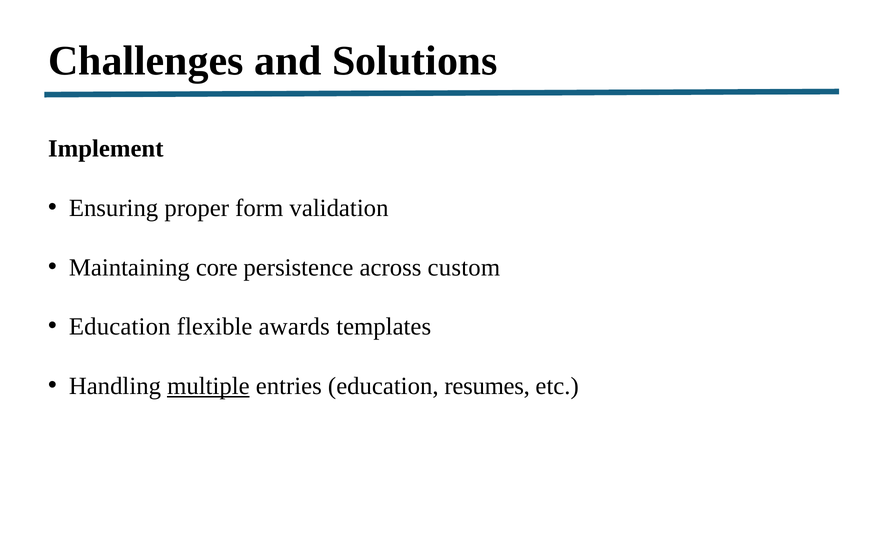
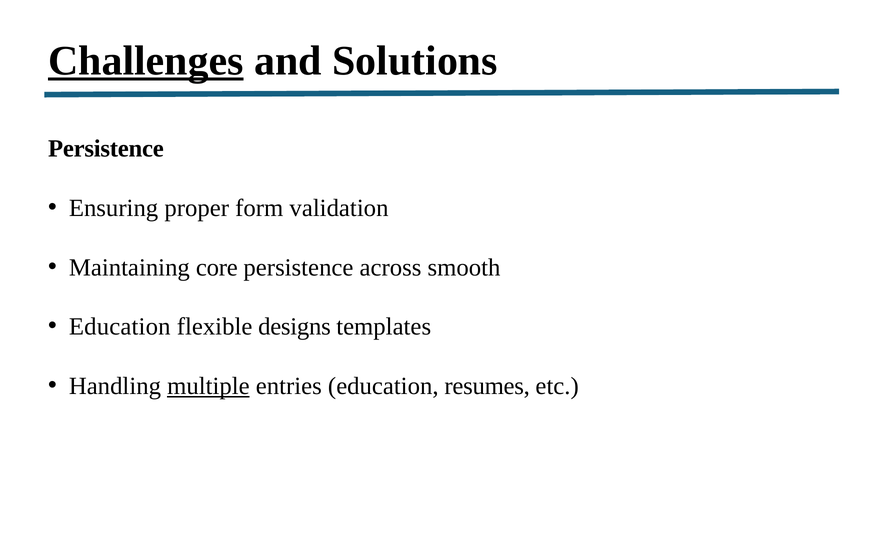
Challenges underline: none -> present
Implement at (106, 149): Implement -> Persistence
custom: custom -> smooth
awards: awards -> designs
